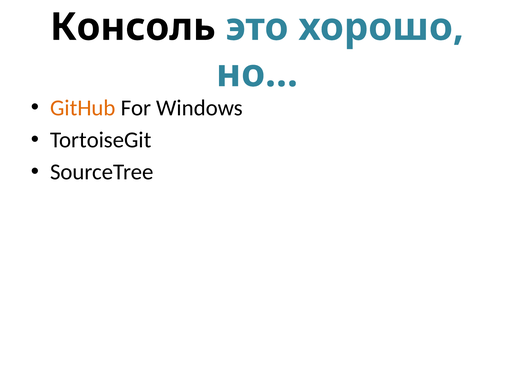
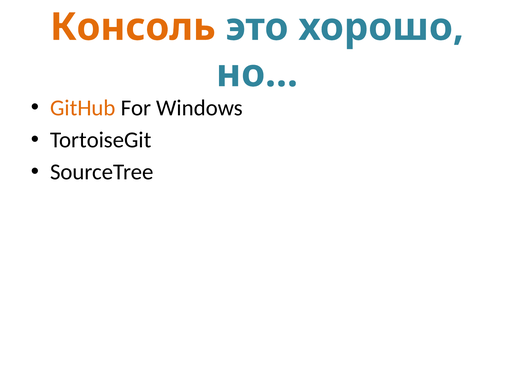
Консоль colour: black -> orange
